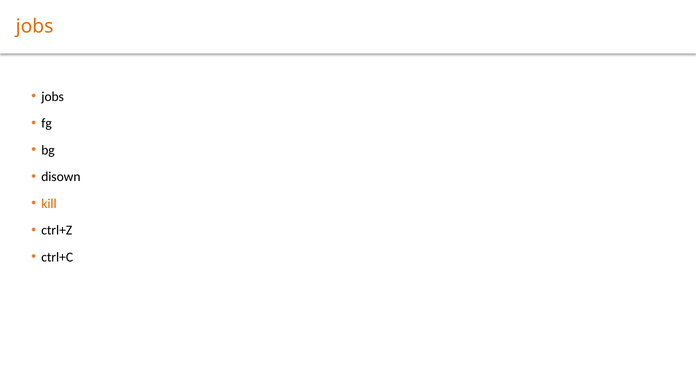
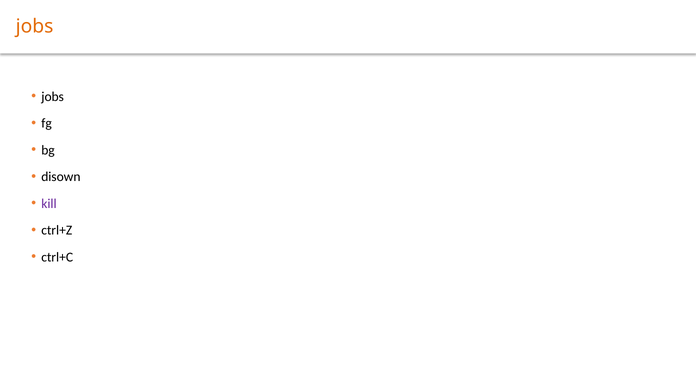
kill colour: orange -> purple
